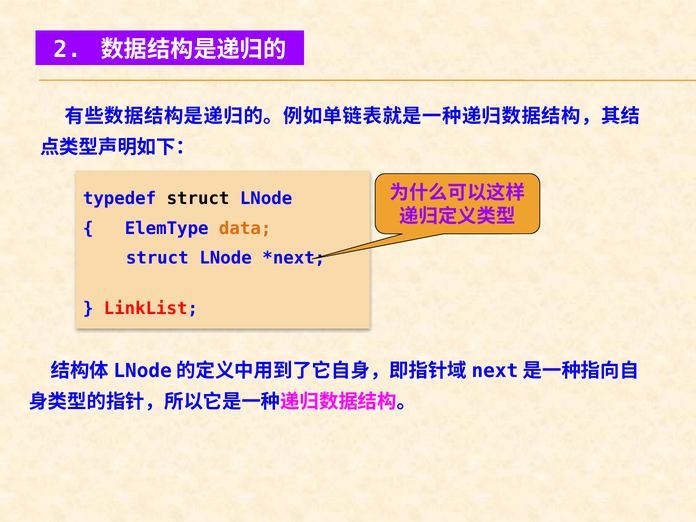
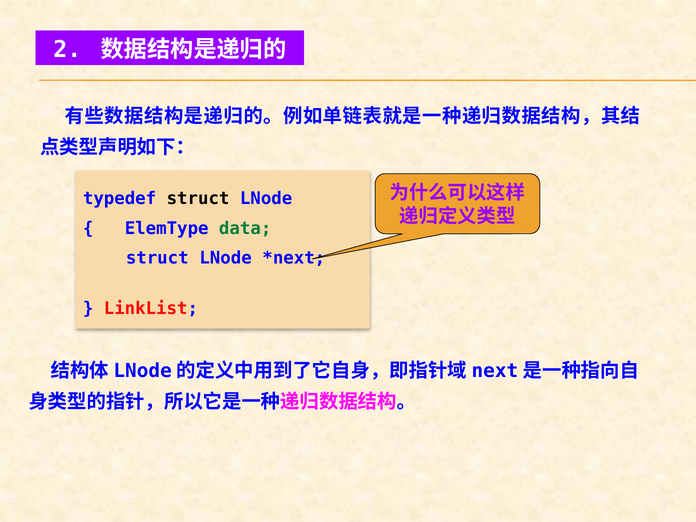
data colour: orange -> green
